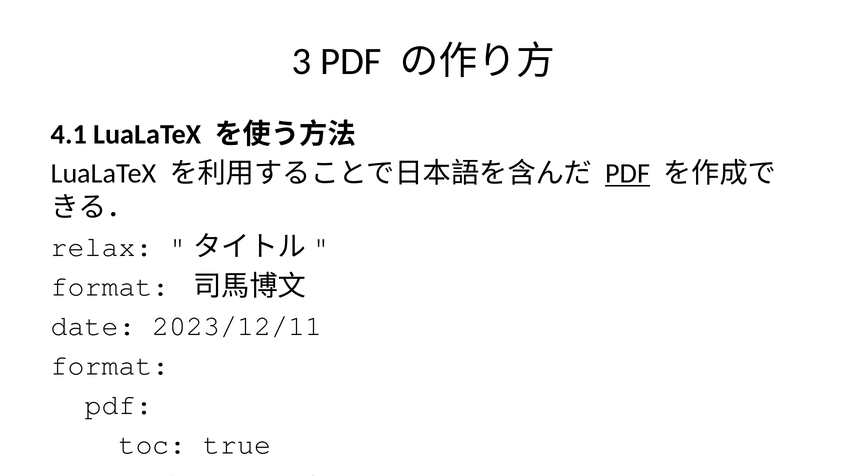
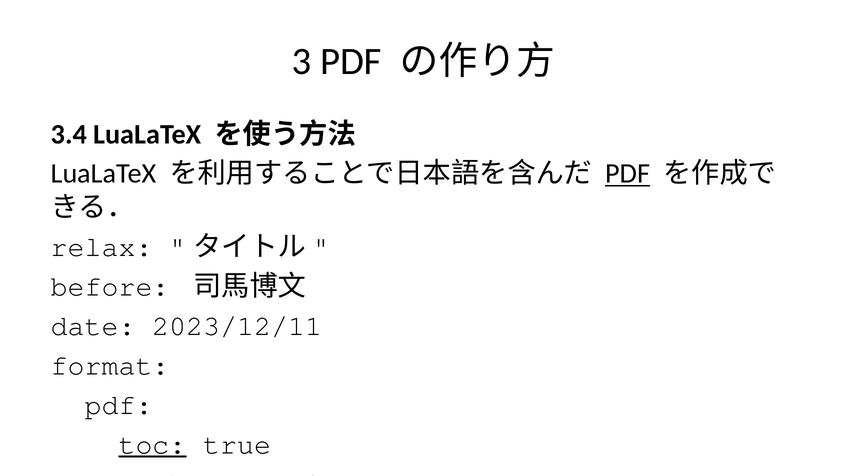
4.1: 4.1 -> 3.4
format at (110, 287): format -> before
toc underline: none -> present
